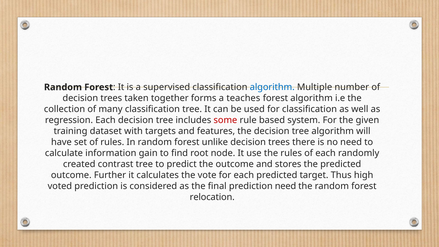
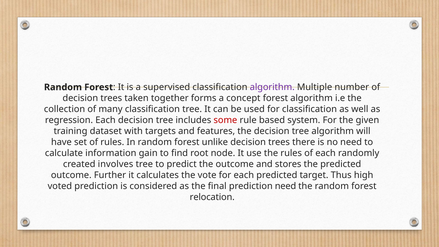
algorithm at (272, 87) colour: blue -> purple
teaches: teaches -> concept
contrast: contrast -> involves
